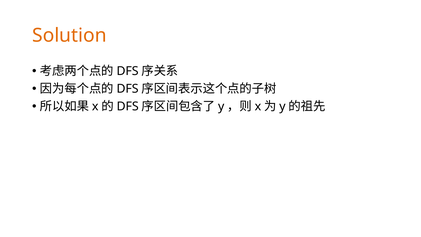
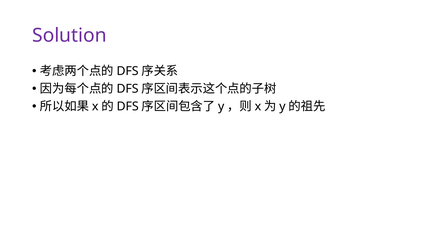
Solution colour: orange -> purple
